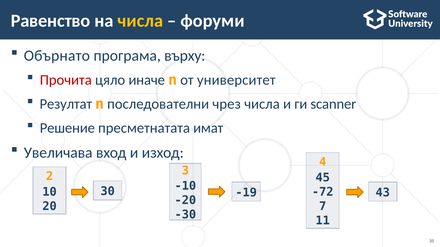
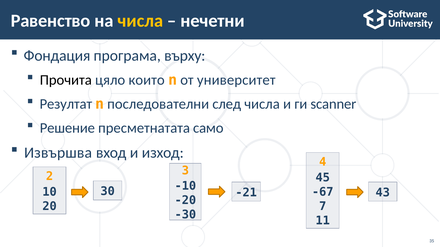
форуми: форуми -> нечетни
Обърнато: Обърнато -> Фондация
Прочита colour: red -> black
иначе: иначе -> които
чрез: чрез -> след
имат: имат -> само
Увеличава: Увеличава -> Извършва
-72: -72 -> -67
-19: -19 -> -21
